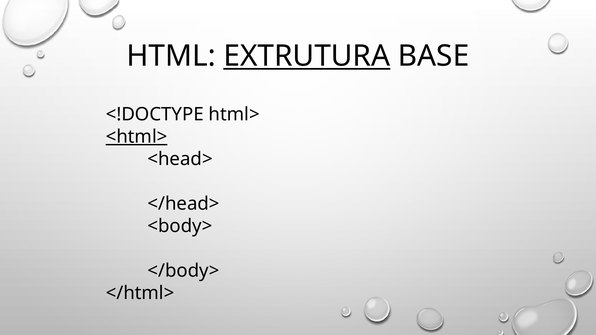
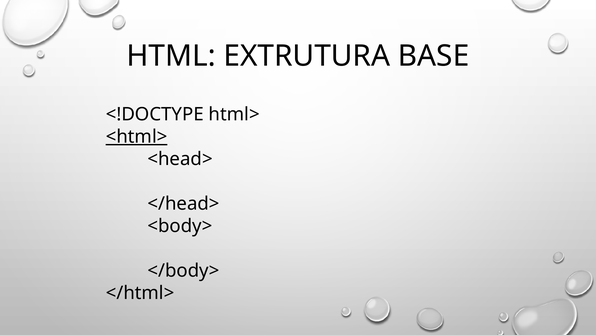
EXTRUTURA underline: present -> none
